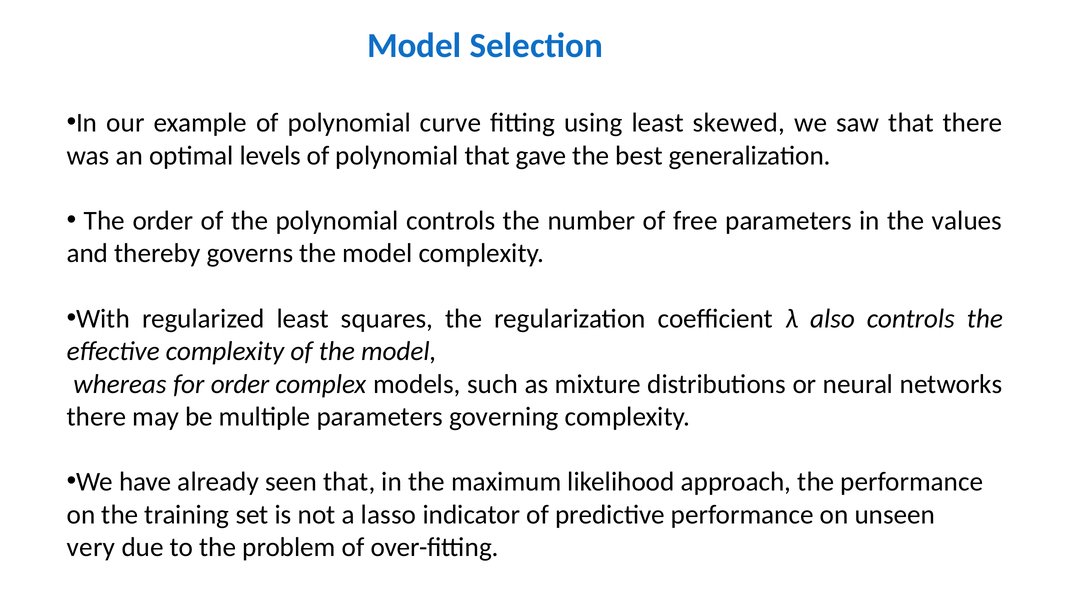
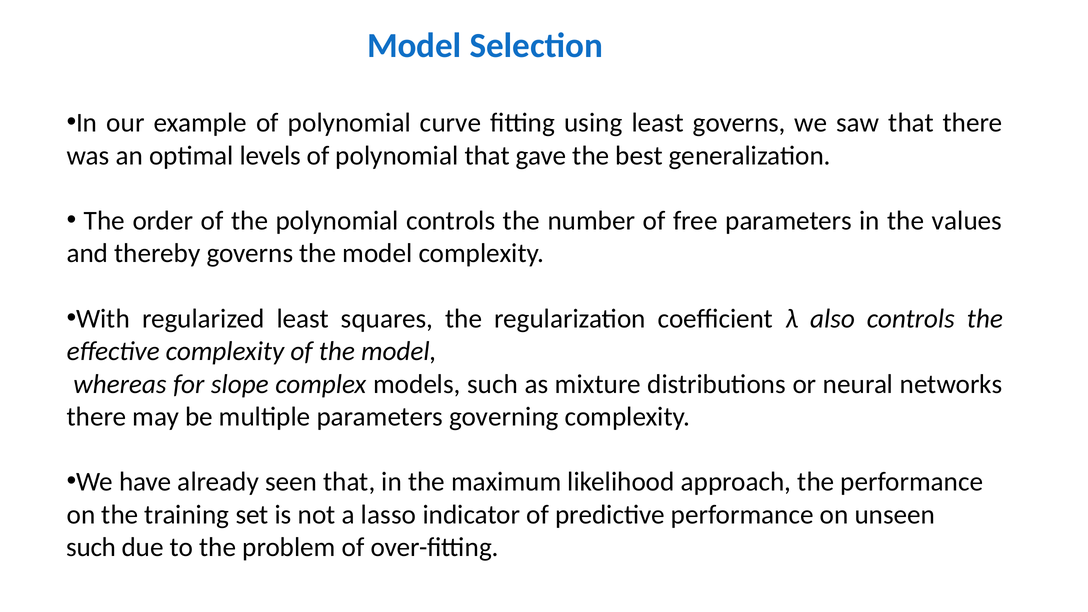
least skewed: skewed -> governs
for order: order -> slope
very at (91, 547): very -> such
